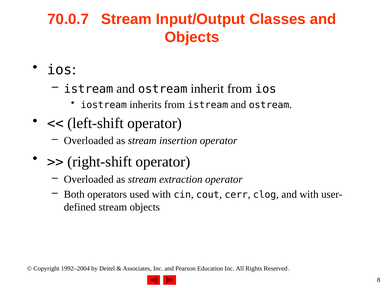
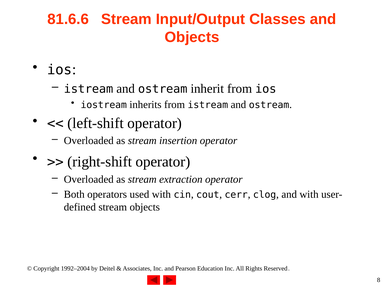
70.0.7: 70.0.7 -> 81.6.6
